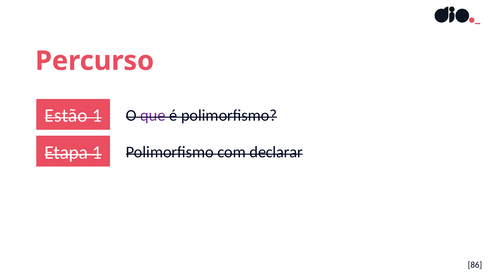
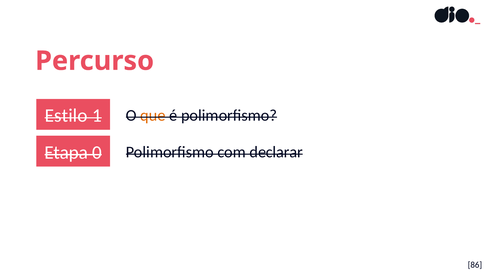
Estão: Estão -> Estilo
que colour: purple -> orange
Etapa 1: 1 -> 0
